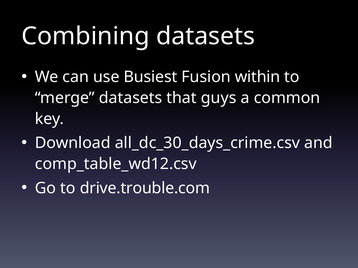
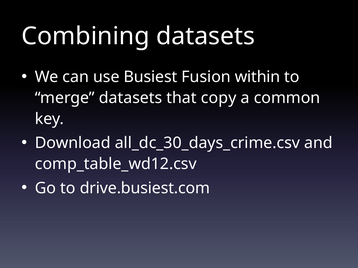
guys: guys -> copy
drive.trouble.com: drive.trouble.com -> drive.busiest.com
